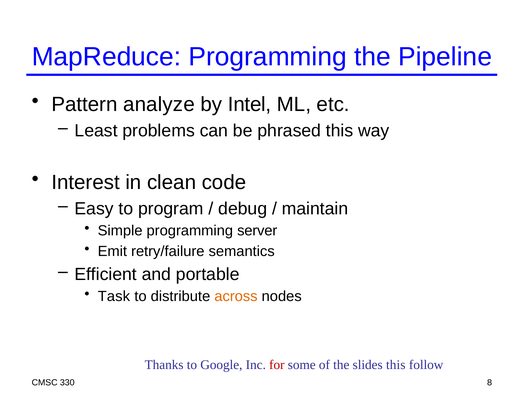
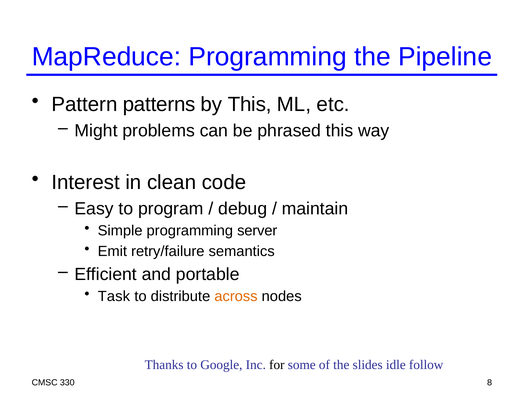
analyze: analyze -> patterns
by Intel: Intel -> This
Least: Least -> Might
for colour: red -> black
slides this: this -> idle
